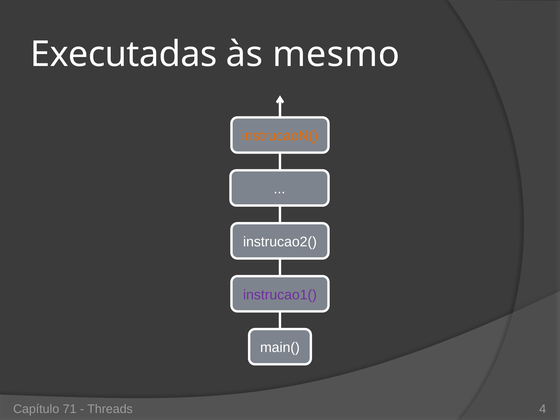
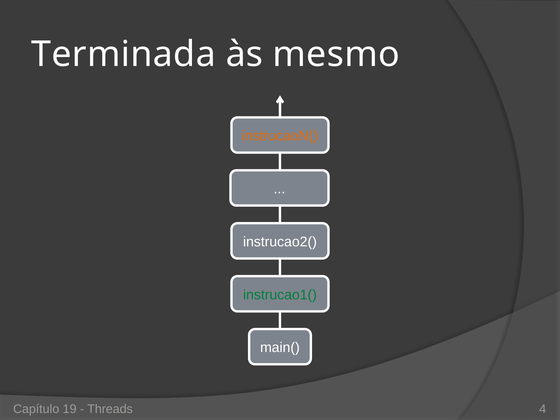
Executadas: Executadas -> Terminada
instrucao1( colour: purple -> green
71: 71 -> 19
